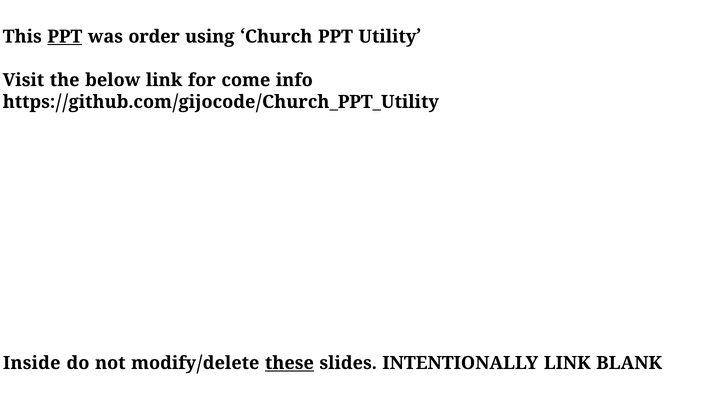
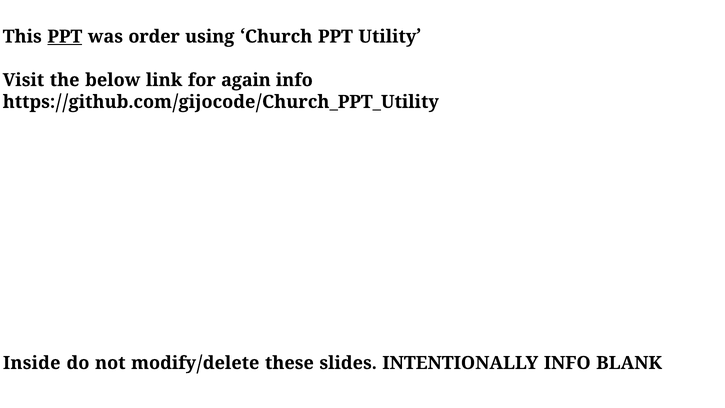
come: come -> again
these underline: present -> none
INTENTIONALLY LINK: LINK -> INFO
